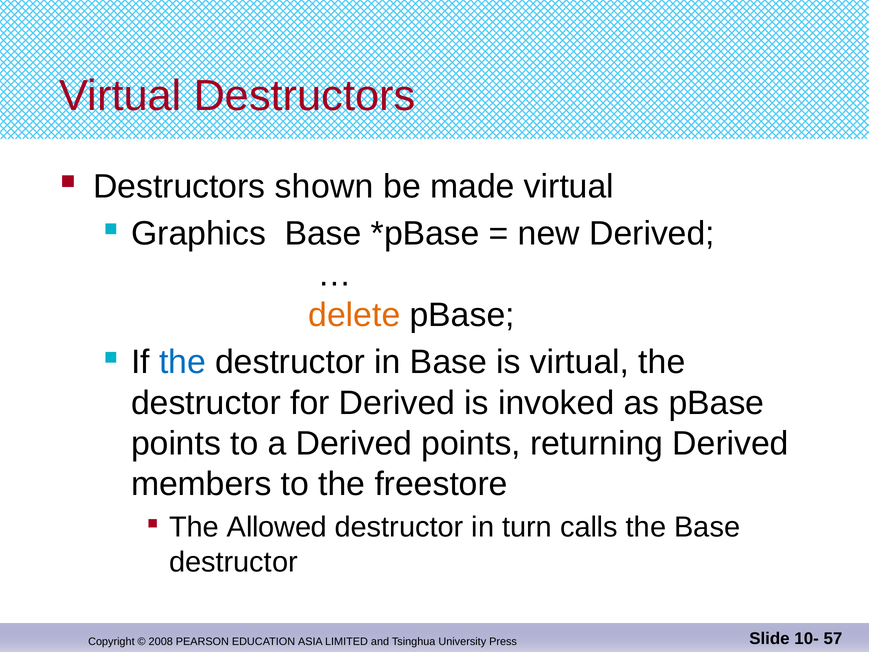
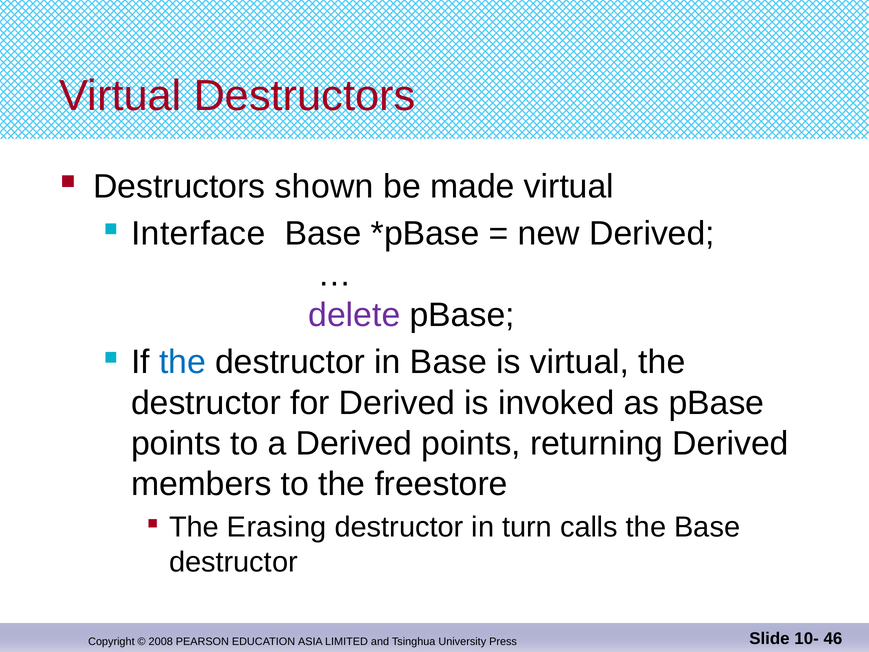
Graphics: Graphics -> Interface
delete colour: orange -> purple
Allowed: Allowed -> Erasing
57: 57 -> 46
